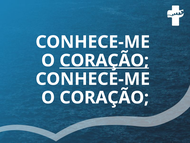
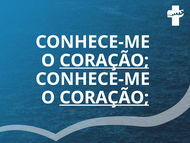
CORAÇÃO at (104, 97) underline: none -> present
